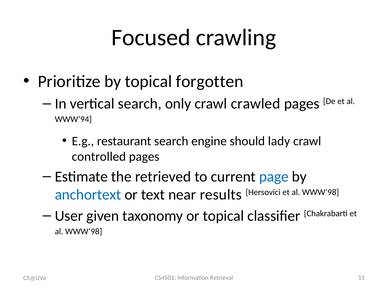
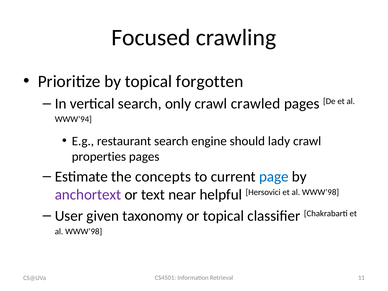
controlled: controlled -> properties
retrieved: retrieved -> concepts
anchortext colour: blue -> purple
results: results -> helpful
